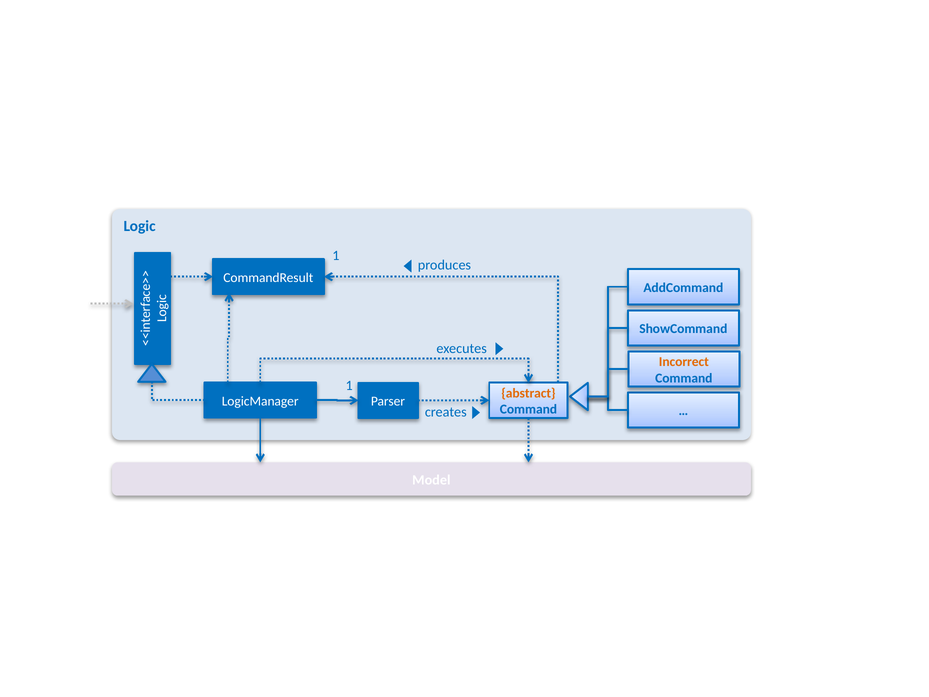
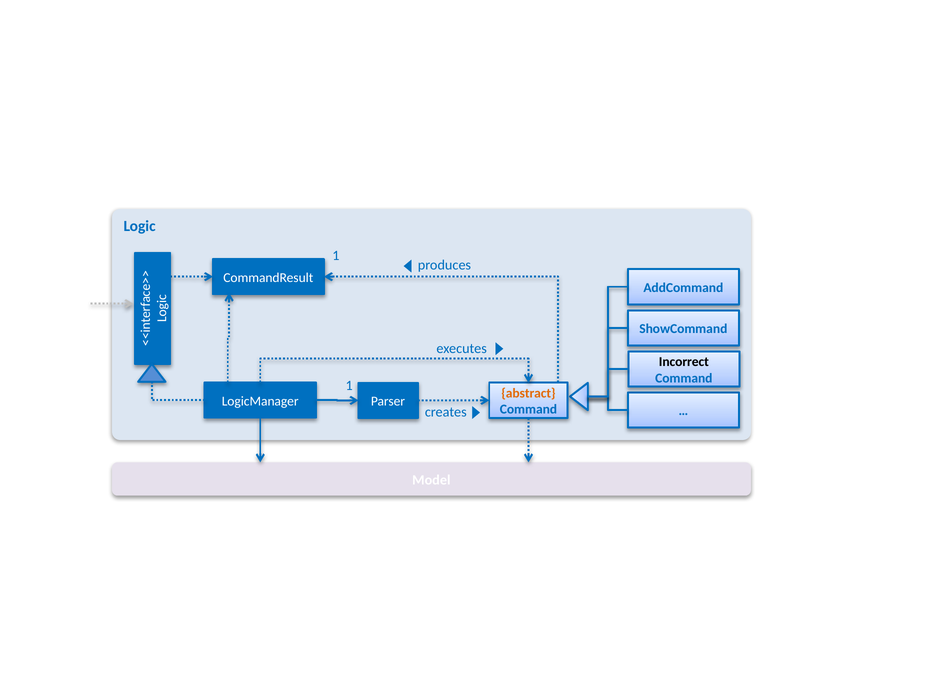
Incorrect colour: orange -> black
